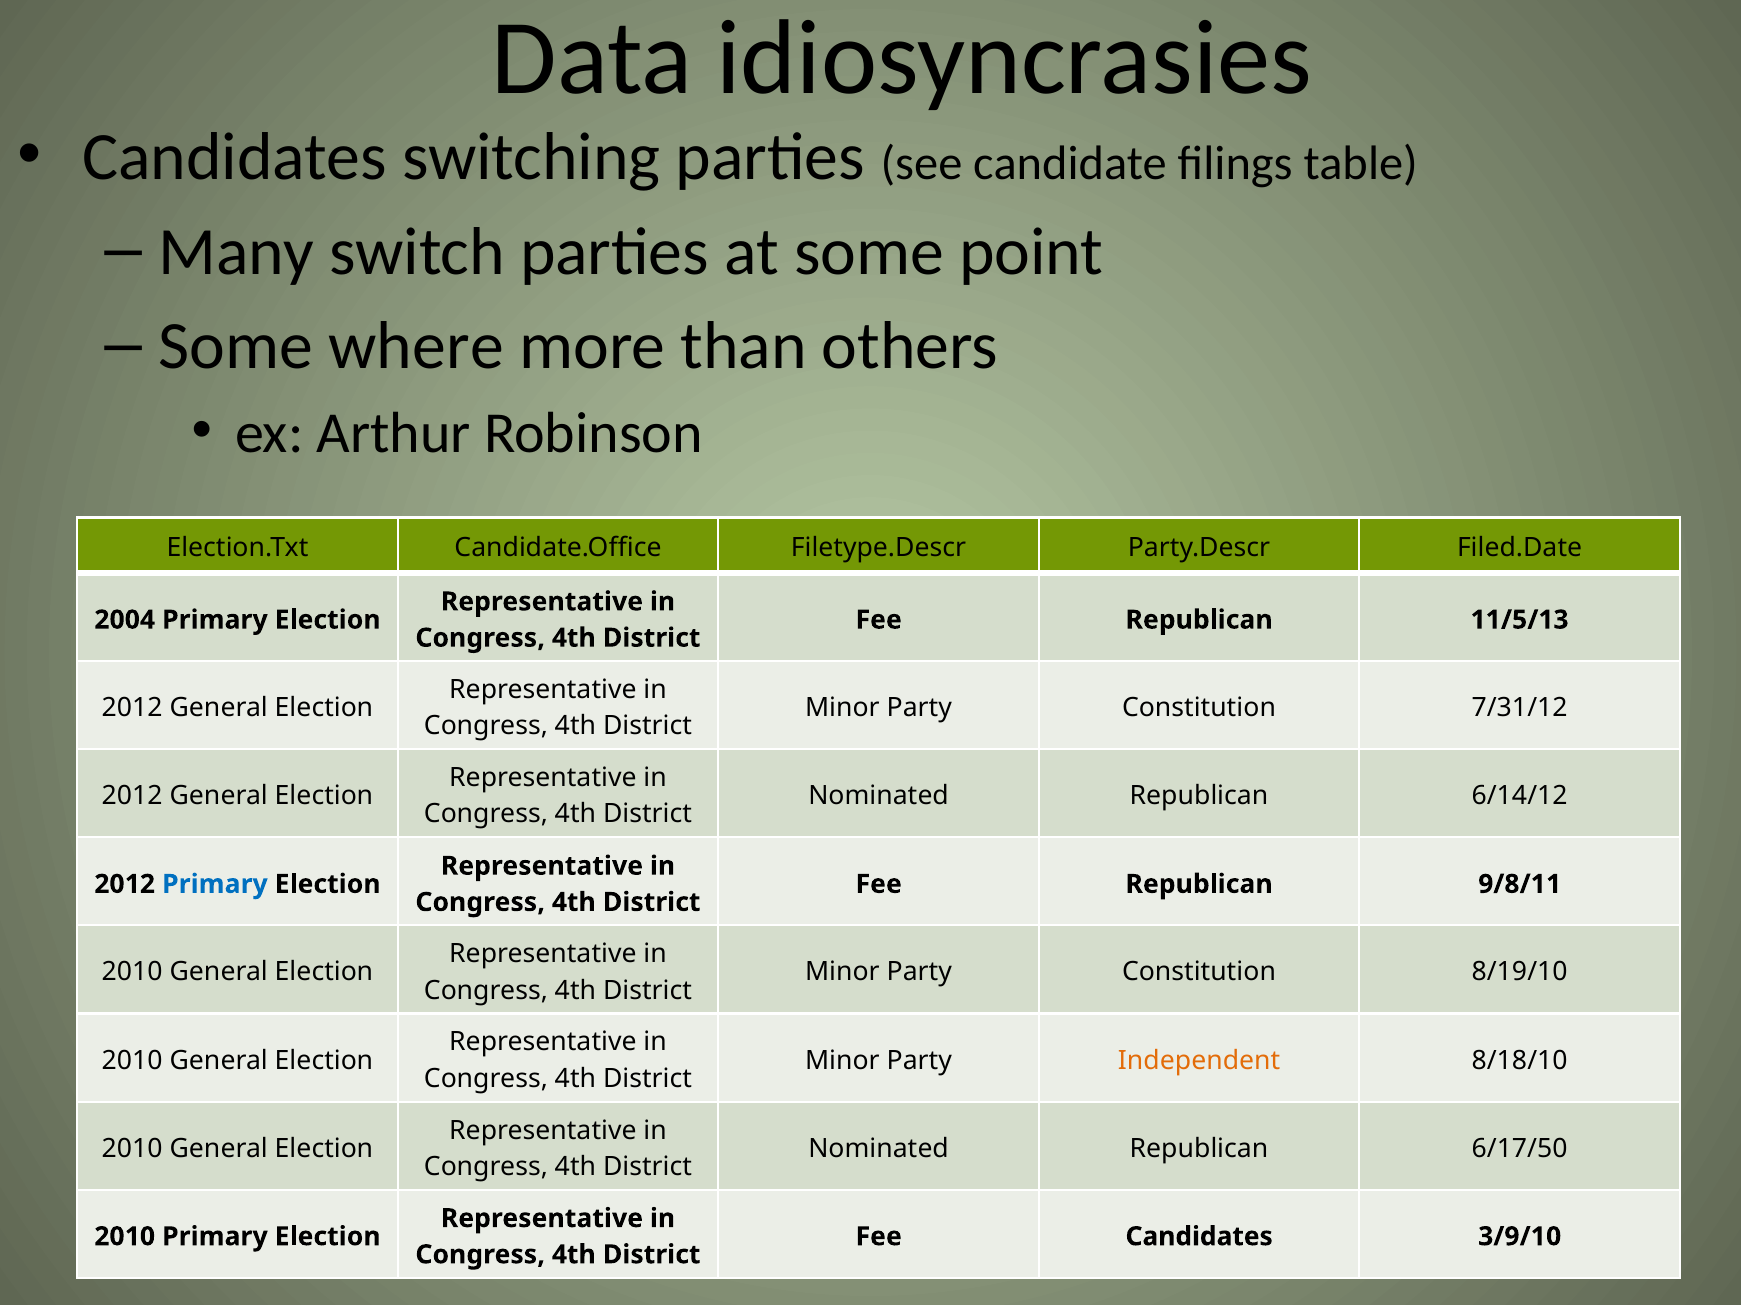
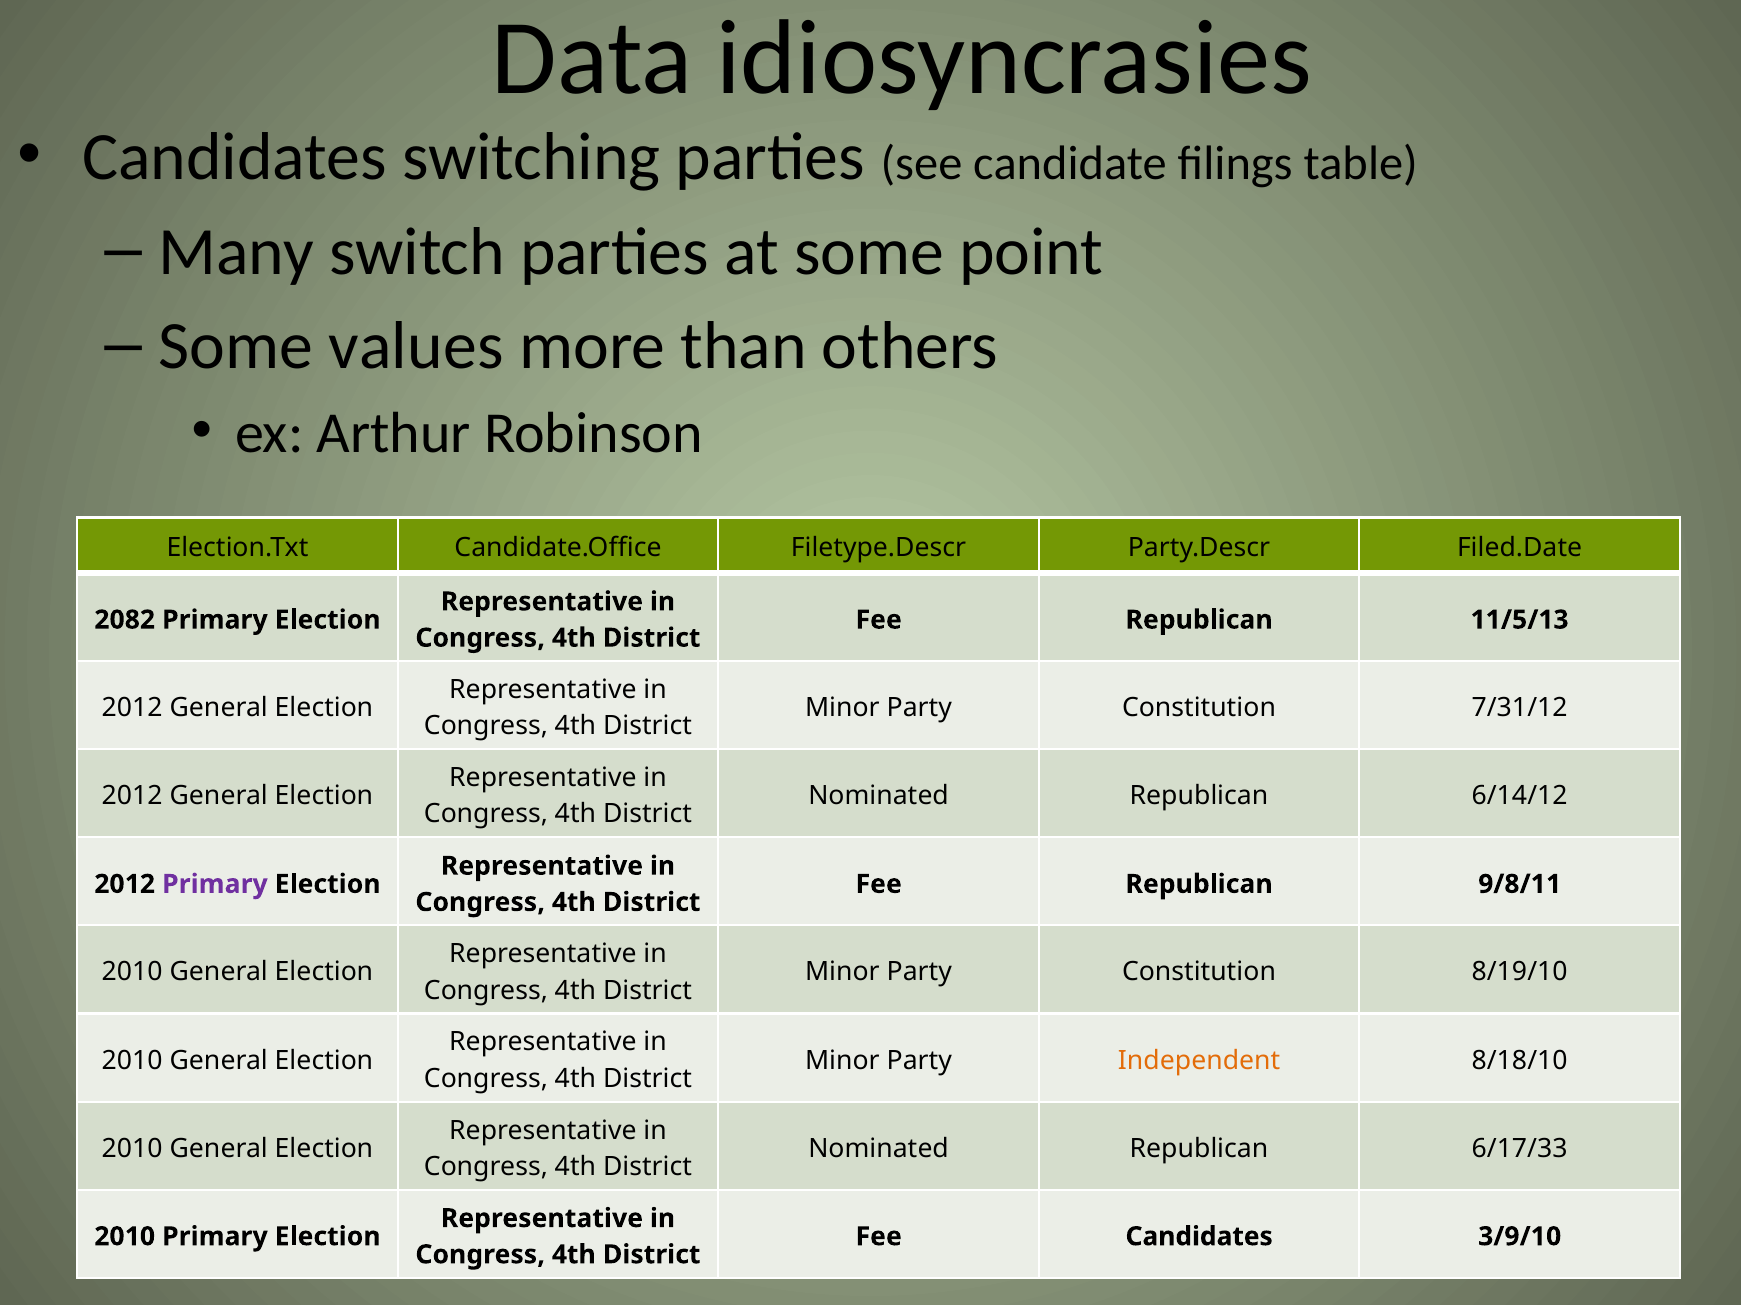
where: where -> values
2004: 2004 -> 2082
Primary at (215, 885) colour: blue -> purple
6/17/50: 6/17/50 -> 6/17/33
